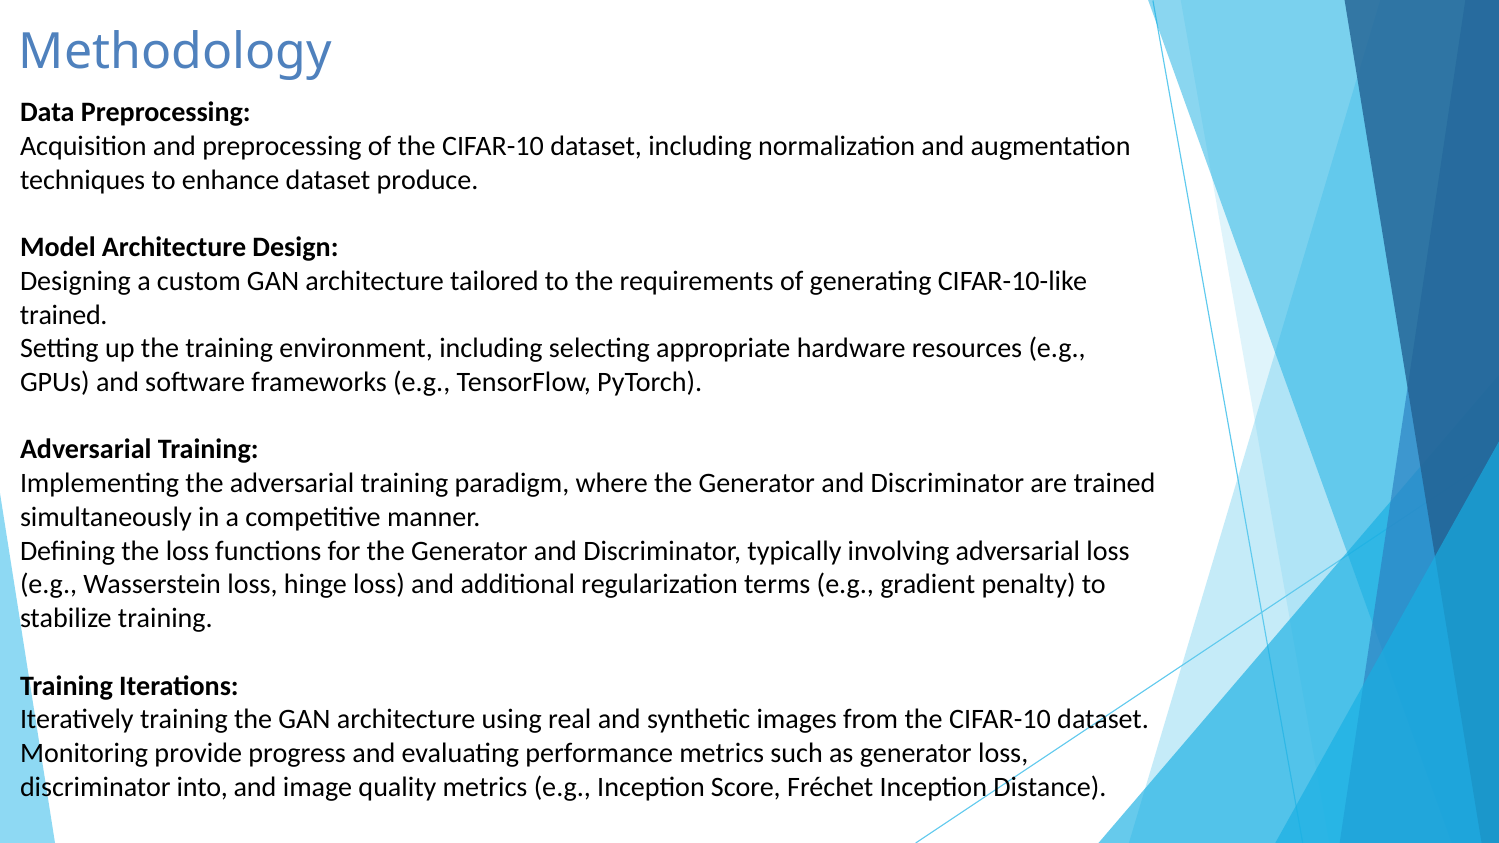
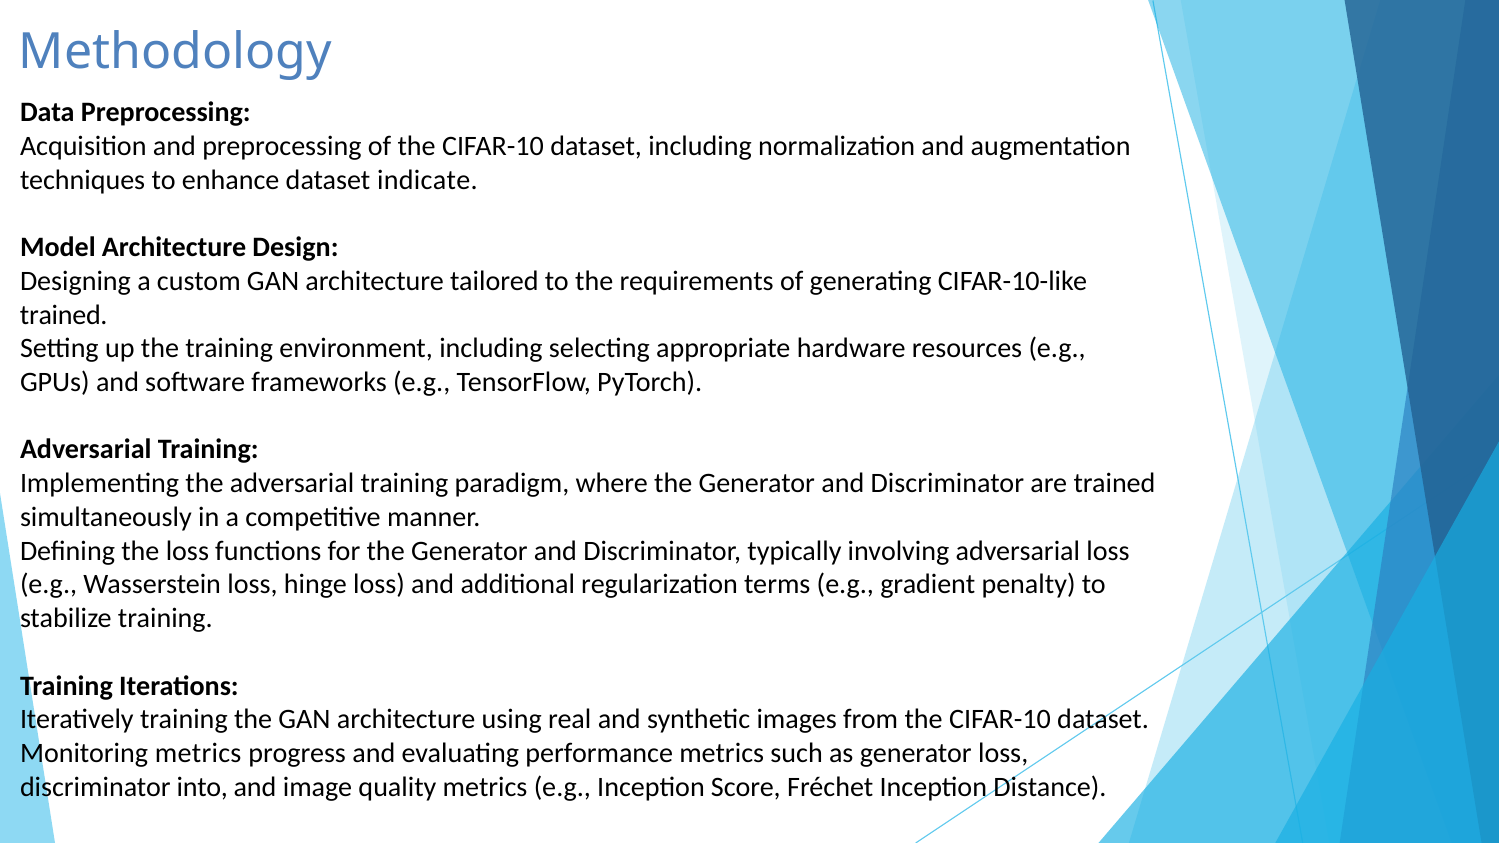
produce: produce -> indicate
Monitoring provide: provide -> metrics
